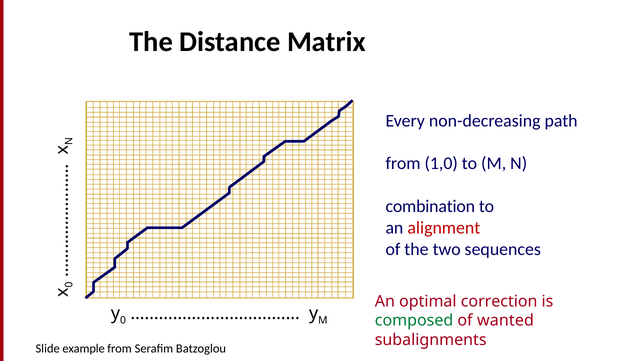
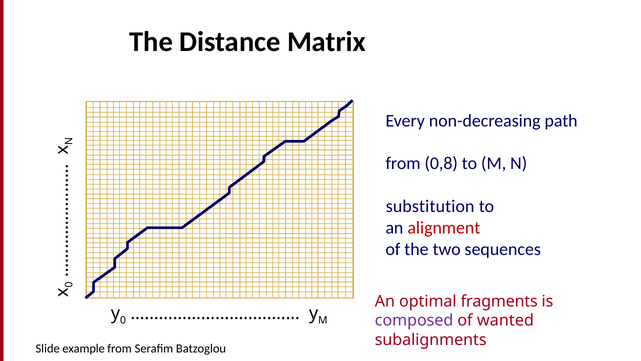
1,0: 1,0 -> 0,8
combination: combination -> substitution
correction: correction -> fragments
composed colour: green -> purple
